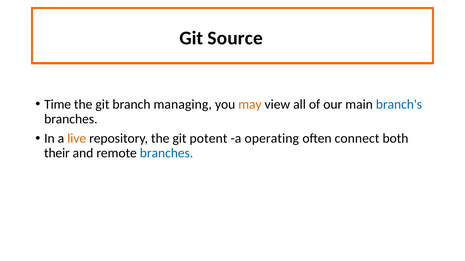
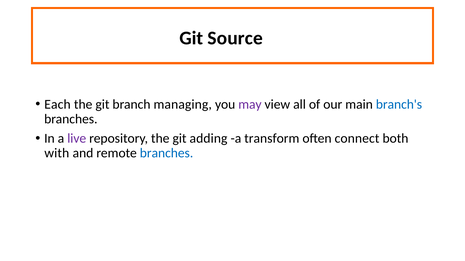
Time: Time -> Each
may colour: orange -> purple
live colour: orange -> purple
potent: potent -> adding
operating: operating -> transform
their: their -> with
